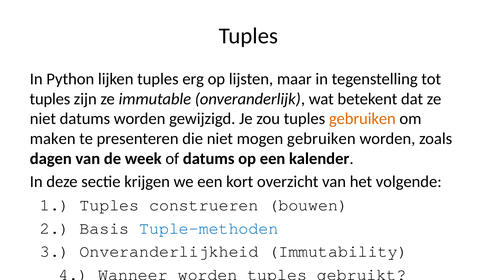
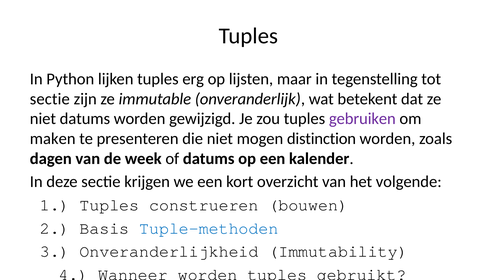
tuples at (50, 99): tuples -> sectie
gebruiken at (362, 119) colour: orange -> purple
mogen gebruiken: gebruiken -> distinction
